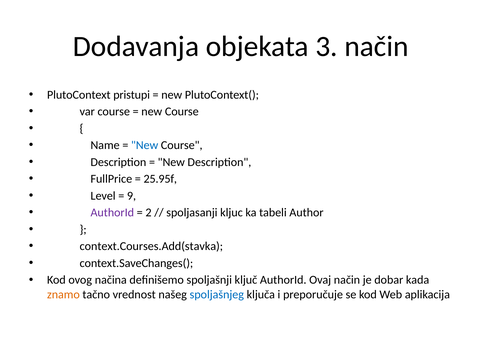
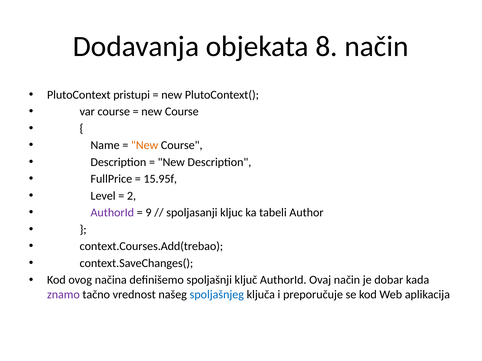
3: 3 -> 8
New at (145, 145) colour: blue -> orange
25.95f: 25.95f -> 15.95f
9: 9 -> 2
2: 2 -> 9
context.Courses.Add(stavka: context.Courses.Add(stavka -> context.Courses.Add(trebao
znamo colour: orange -> purple
